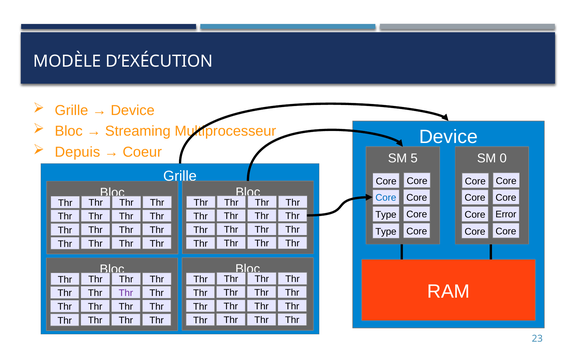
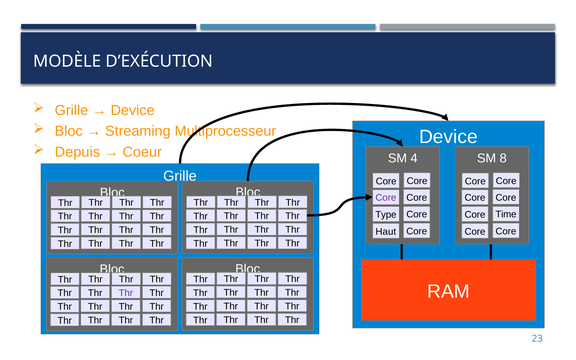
5: 5 -> 4
0: 0 -> 8
Core at (386, 198) colour: blue -> purple
Error: Error -> Time
Type at (386, 232): Type -> Haut
